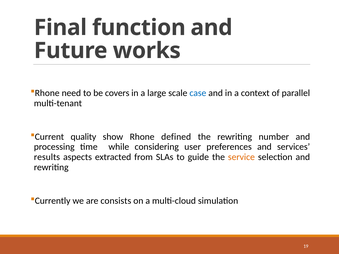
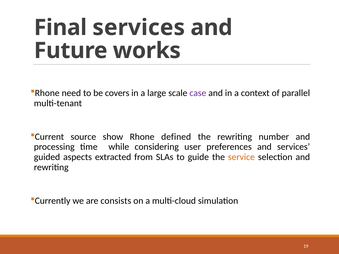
Final function: function -> services
case colour: blue -> purple
quality: quality -> source
results: results -> guided
